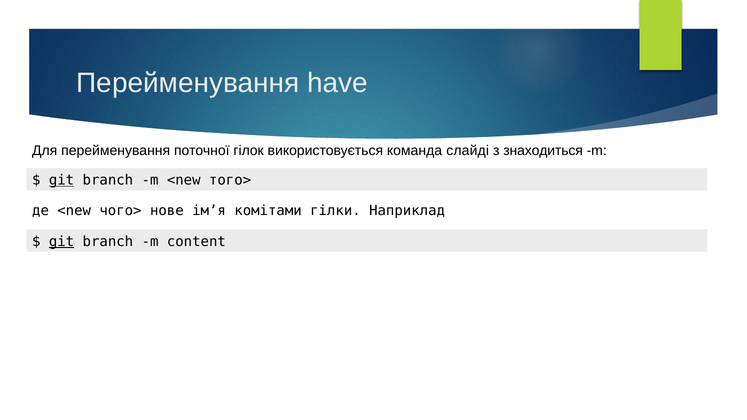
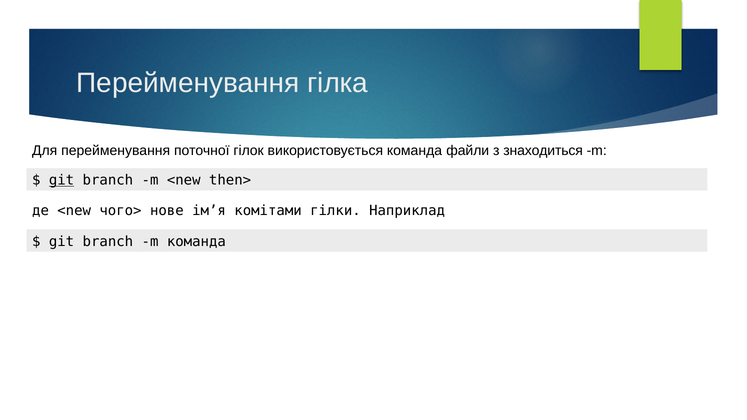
have: have -> гілка
слайді: слайді -> файли
того>: того> -> then>
git at (62, 242) underline: present -> none
m content: content -> команда
